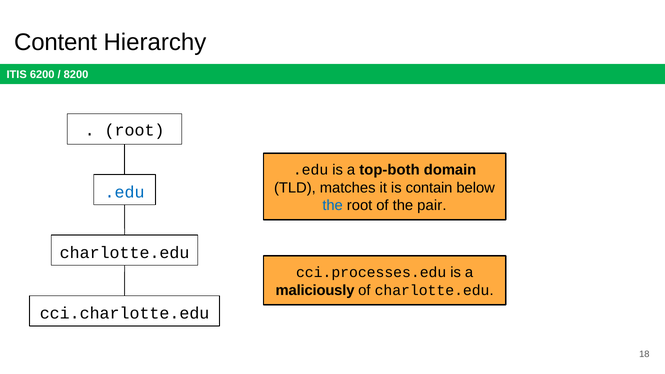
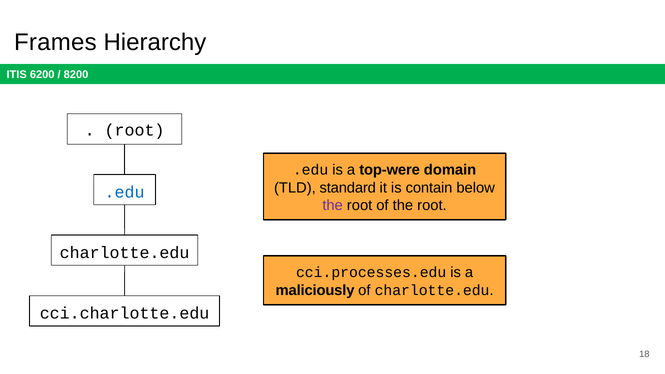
Content: Content -> Frames
top-both: top-both -> top-were
matches: matches -> standard
the at (333, 205) colour: blue -> purple
of the pair: pair -> root
